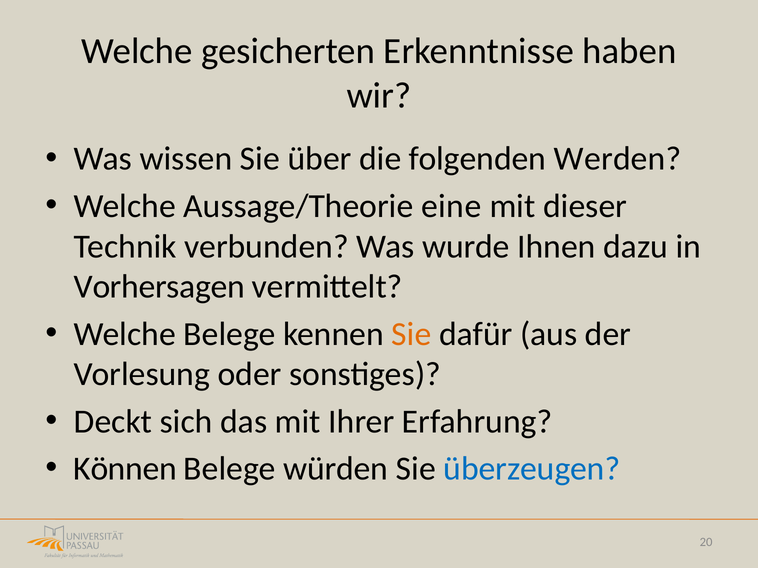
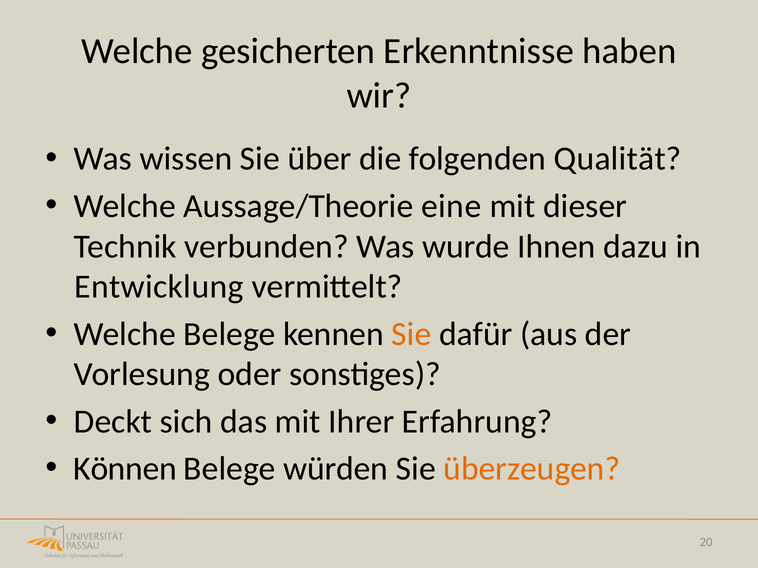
Werden: Werden -> Qualität
Vorhersagen: Vorhersagen -> Entwicklung
überzeugen colour: blue -> orange
